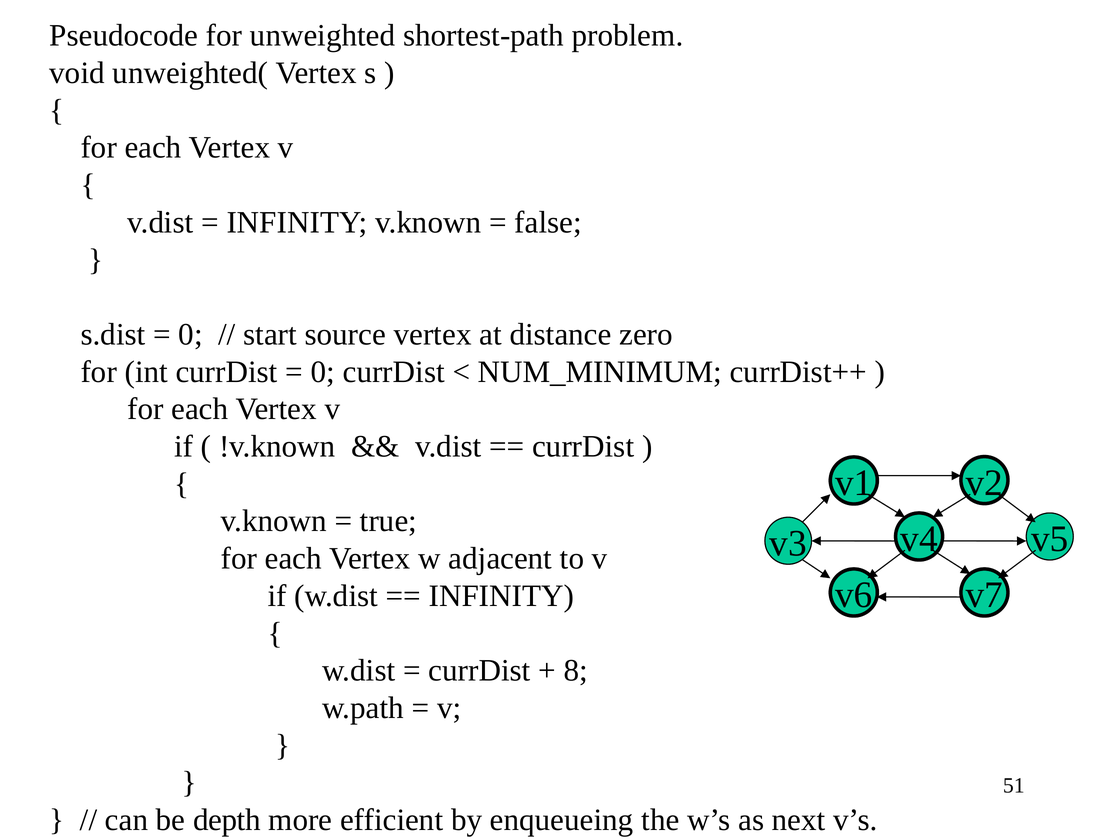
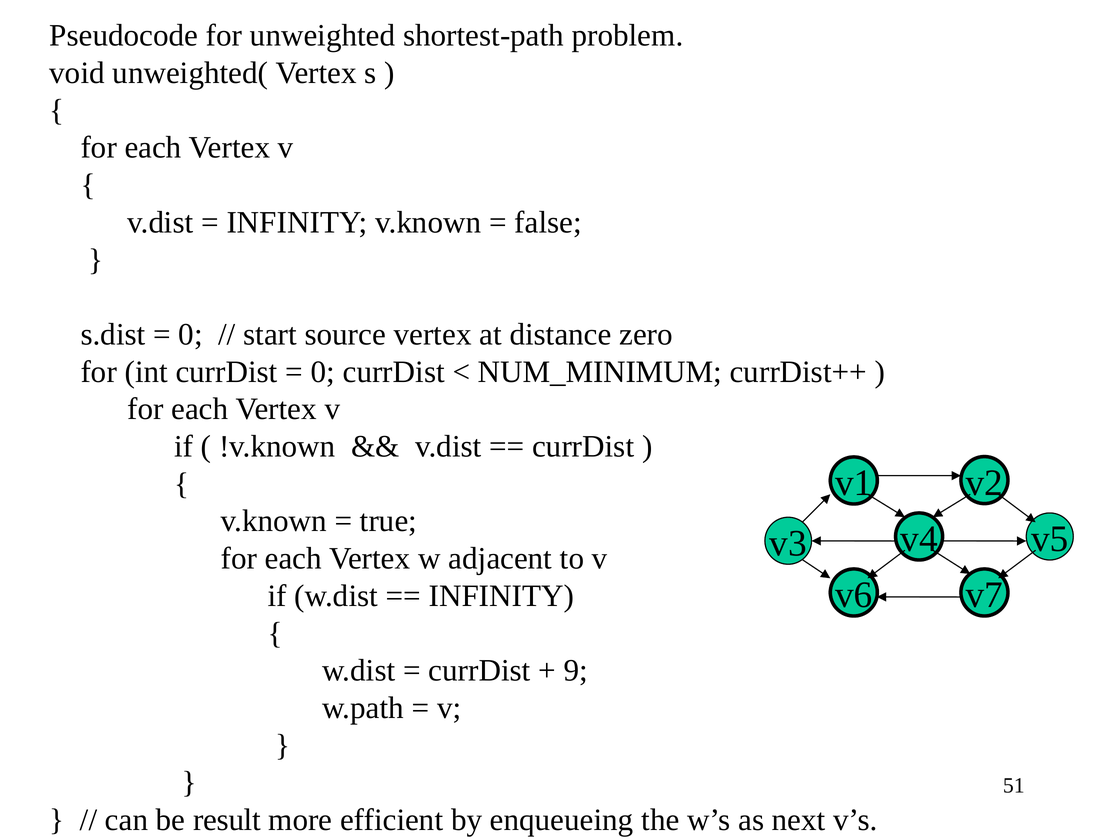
8: 8 -> 9
depth: depth -> result
